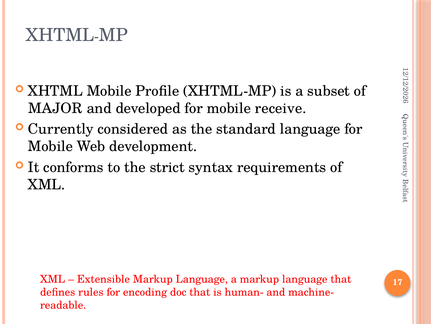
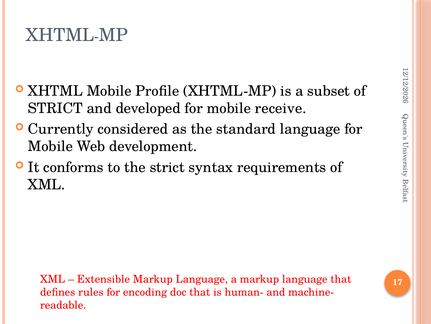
MAJOR at (55, 108): MAJOR -> STRICT
